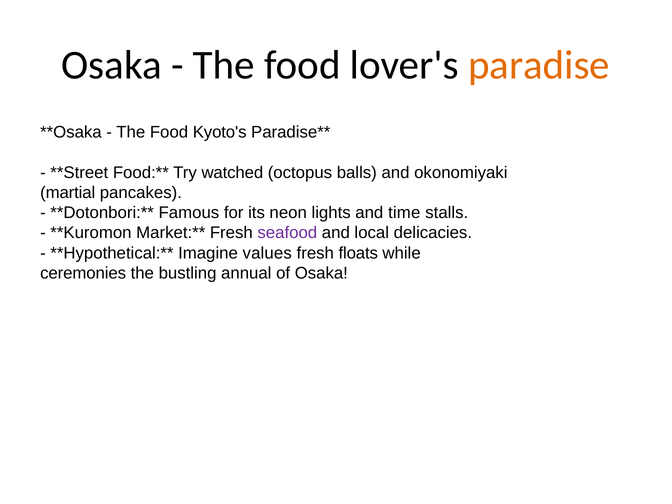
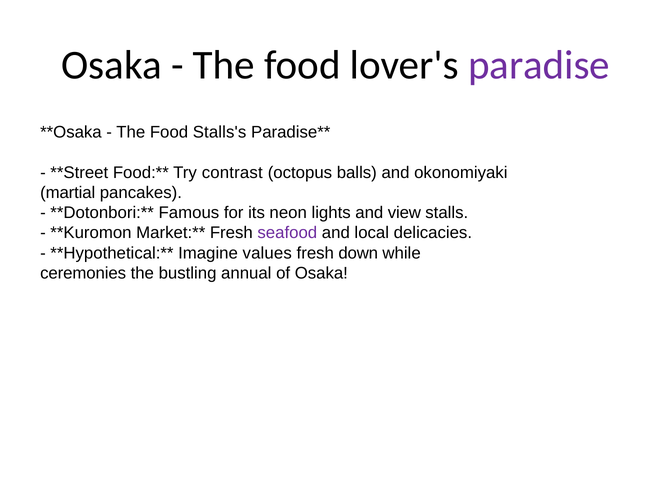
paradise colour: orange -> purple
Kyoto's: Kyoto's -> Stalls's
watched: watched -> contrast
time: time -> view
floats: floats -> down
